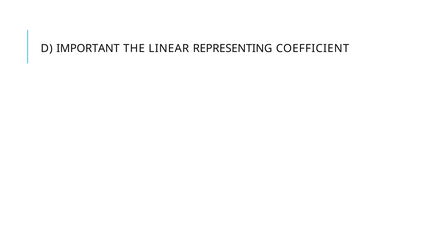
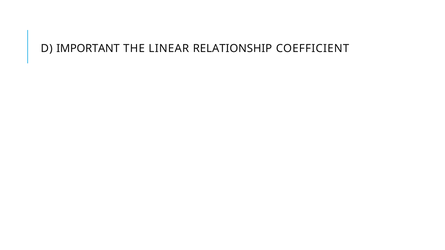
REPRESENTING: REPRESENTING -> RELATIONSHIP
